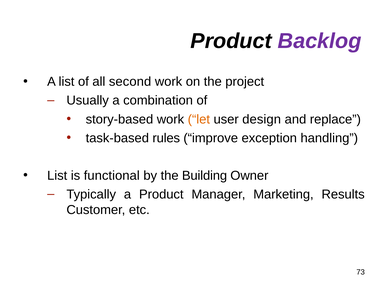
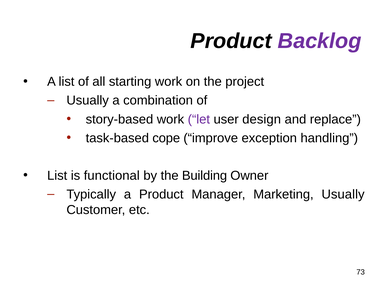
second: second -> starting
let colour: orange -> purple
rules: rules -> cope
Marketing Results: Results -> Usually
